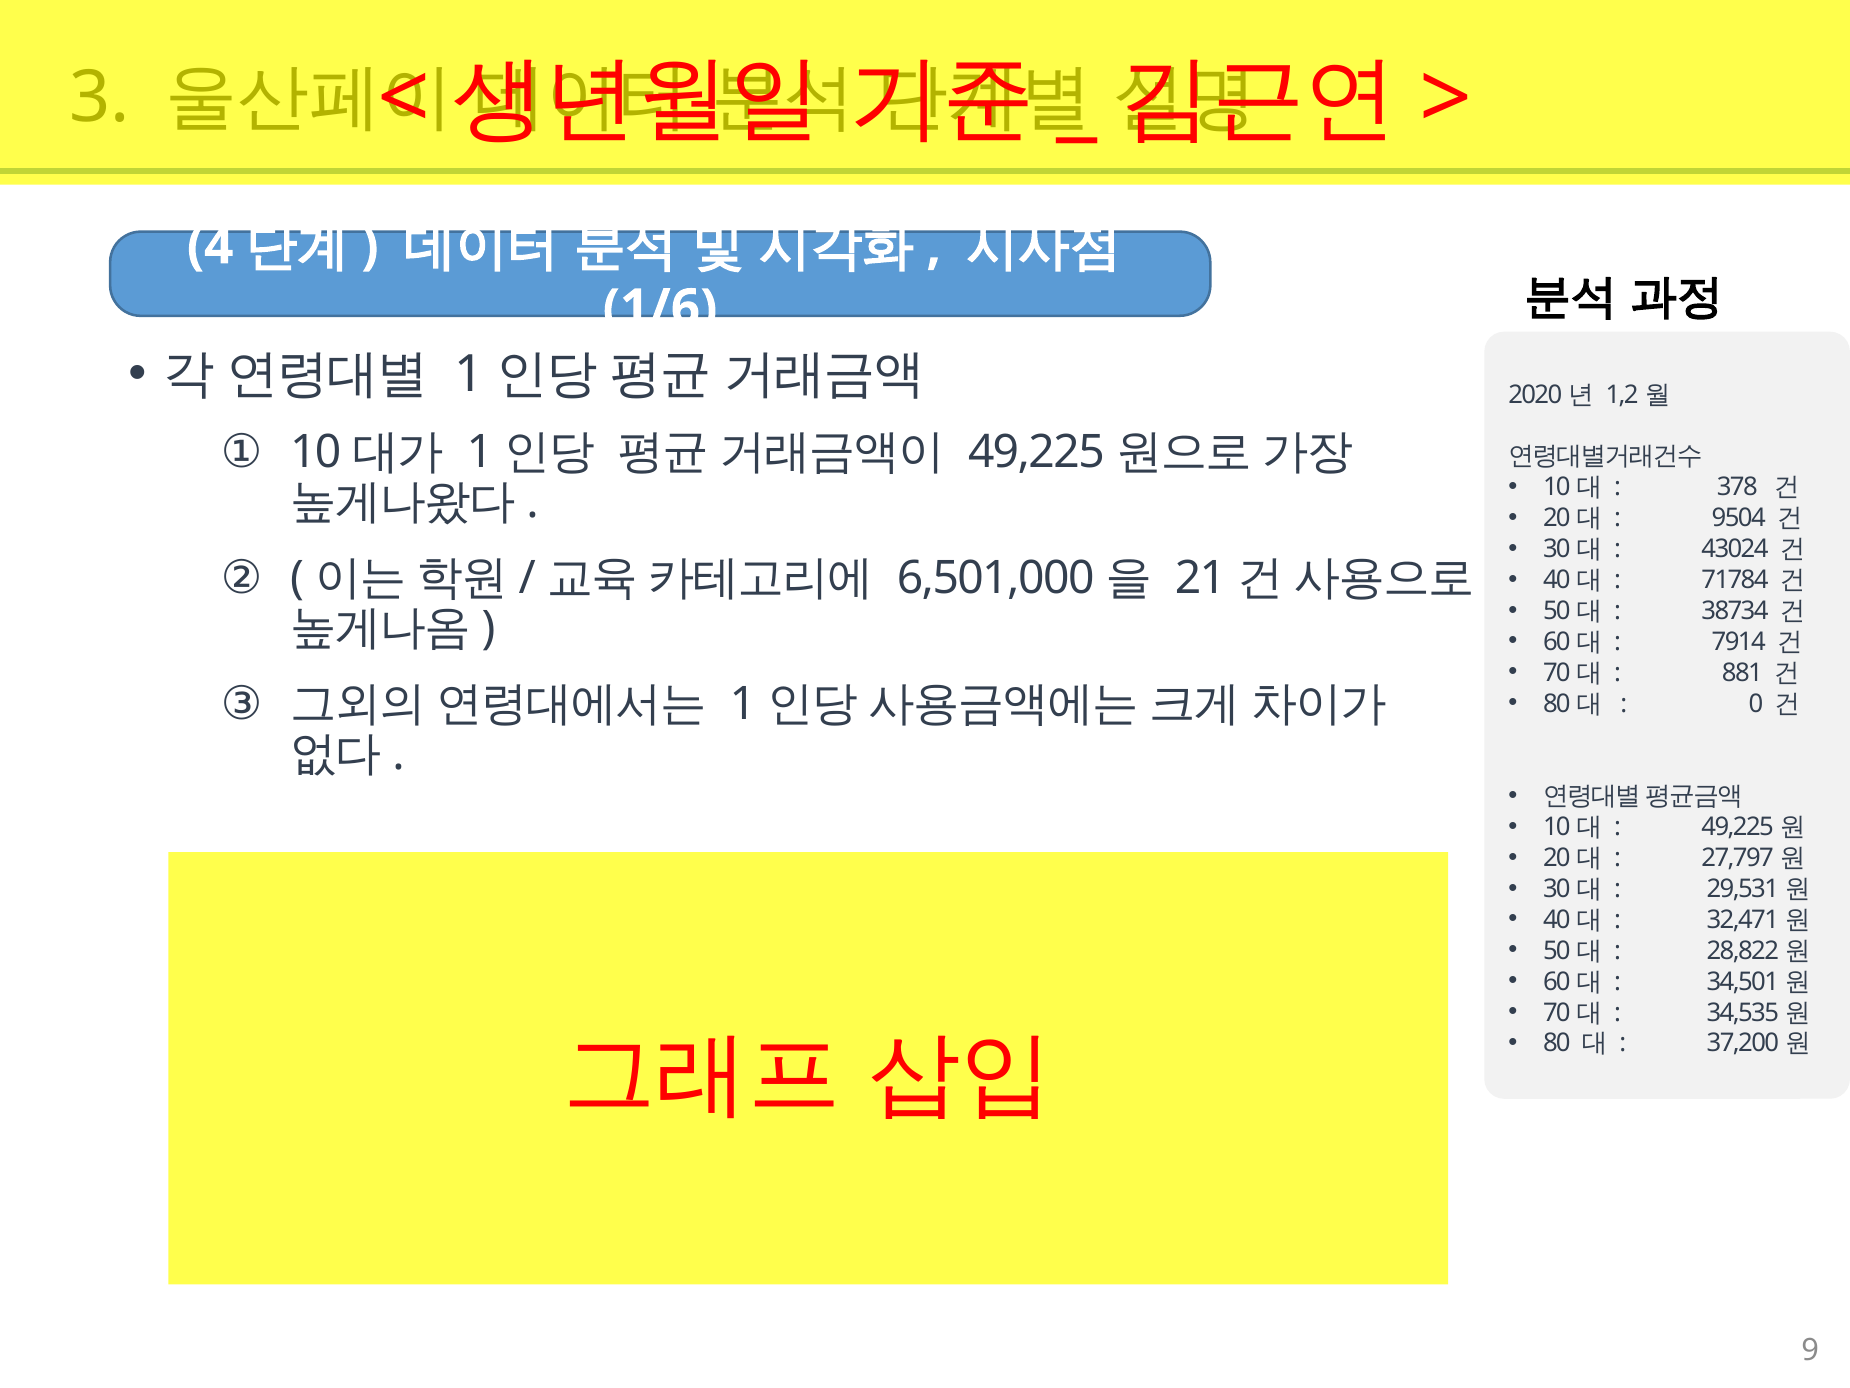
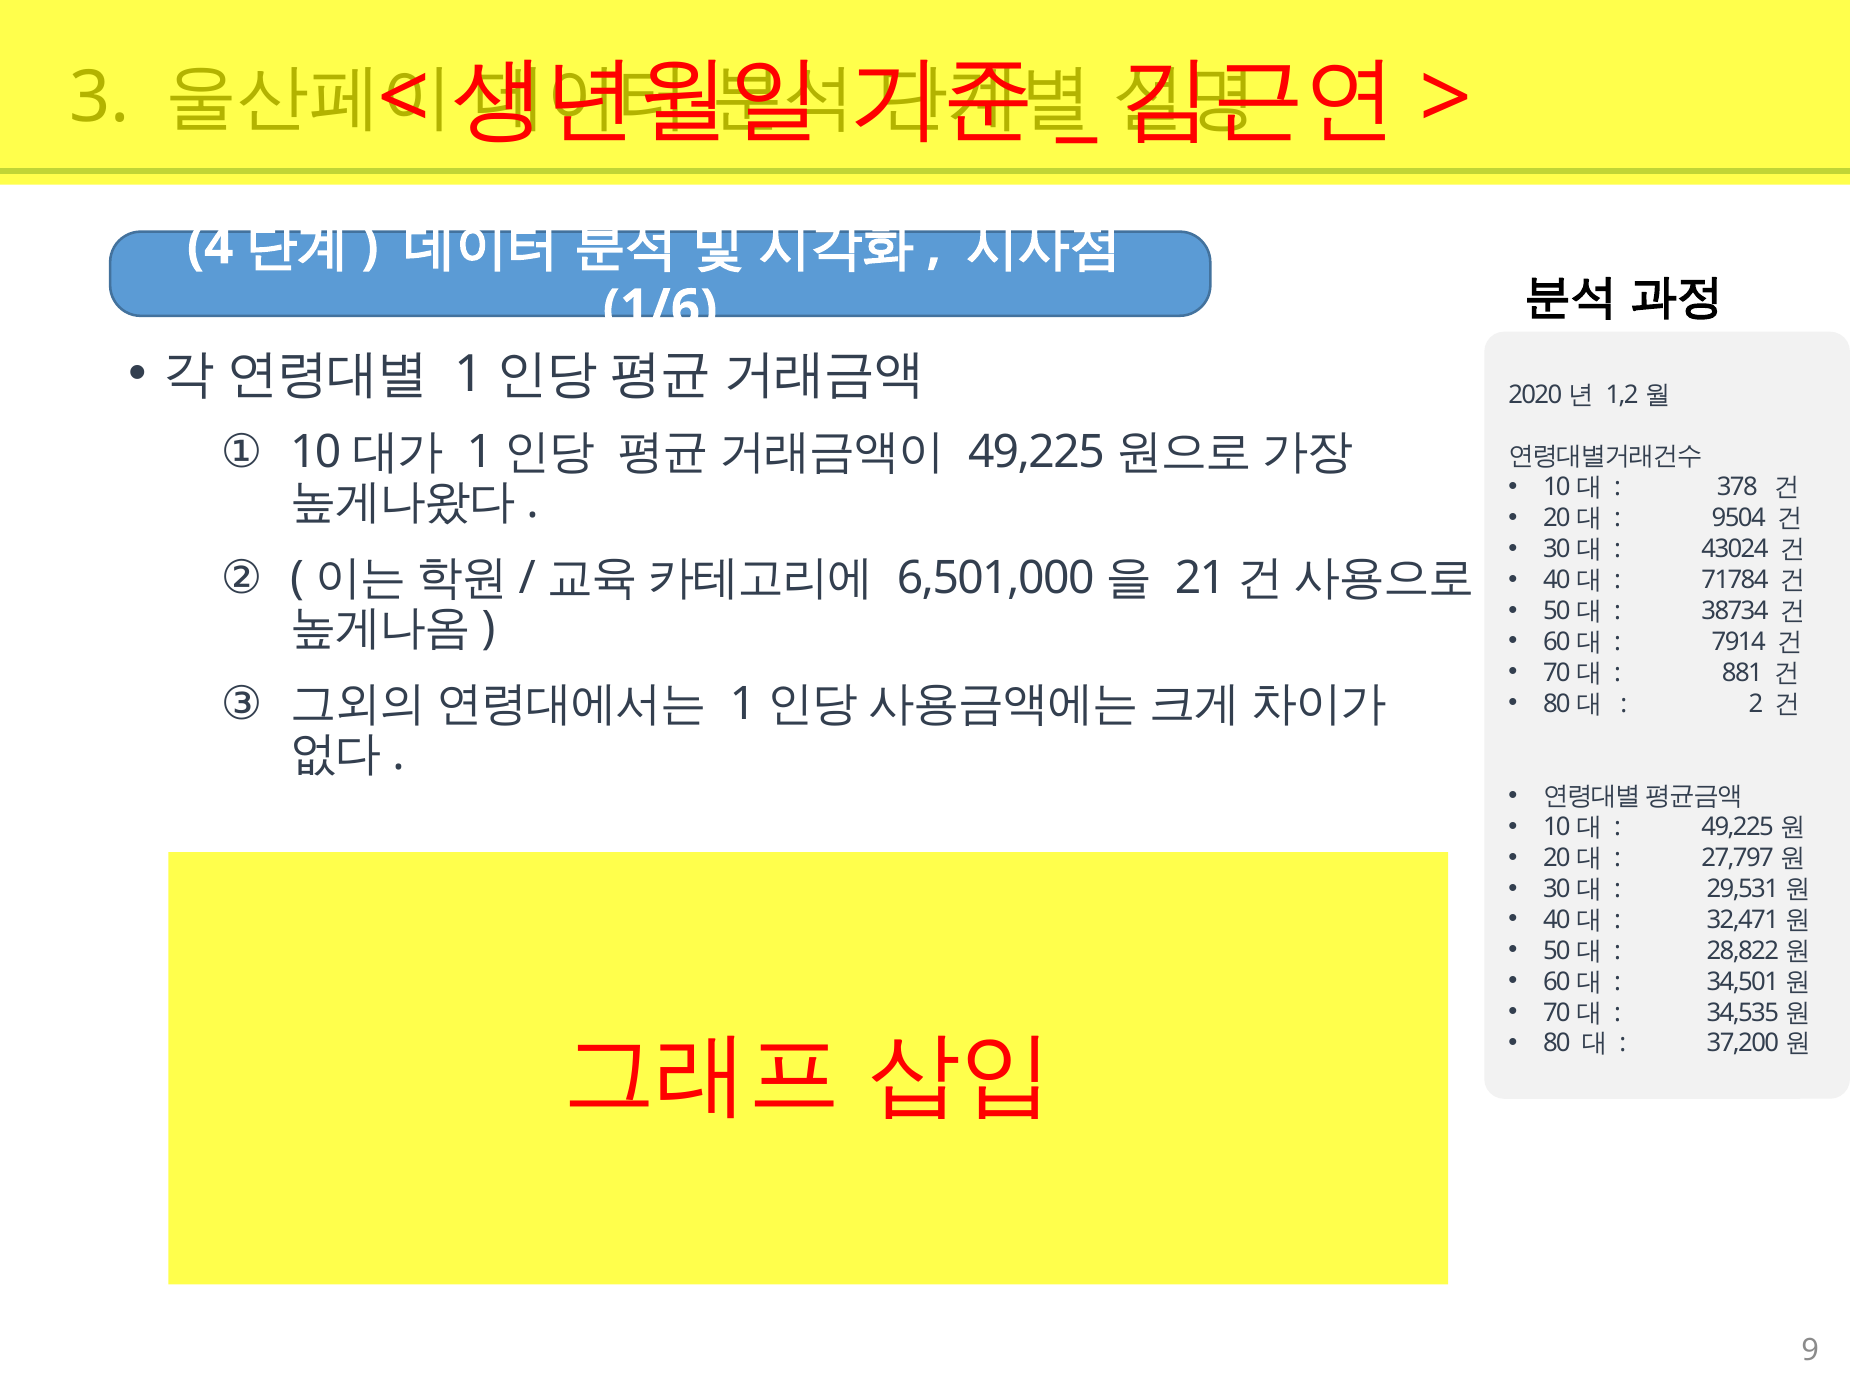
0: 0 -> 2
